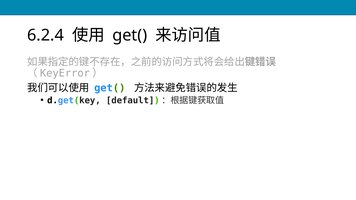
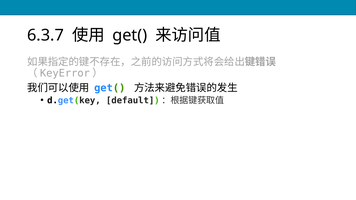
6.2.4: 6.2.4 -> 6.3.7
